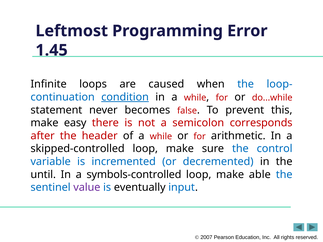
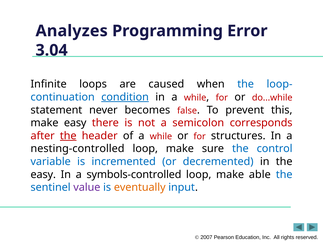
Leftmost: Leftmost -> Analyzes
1.45: 1.45 -> 3.04
the at (68, 136) underline: none -> present
arithmetic: arithmetic -> structures
skipped-controlled: skipped-controlled -> nesting-controlled
until at (43, 175): until -> easy
eventually colour: black -> orange
